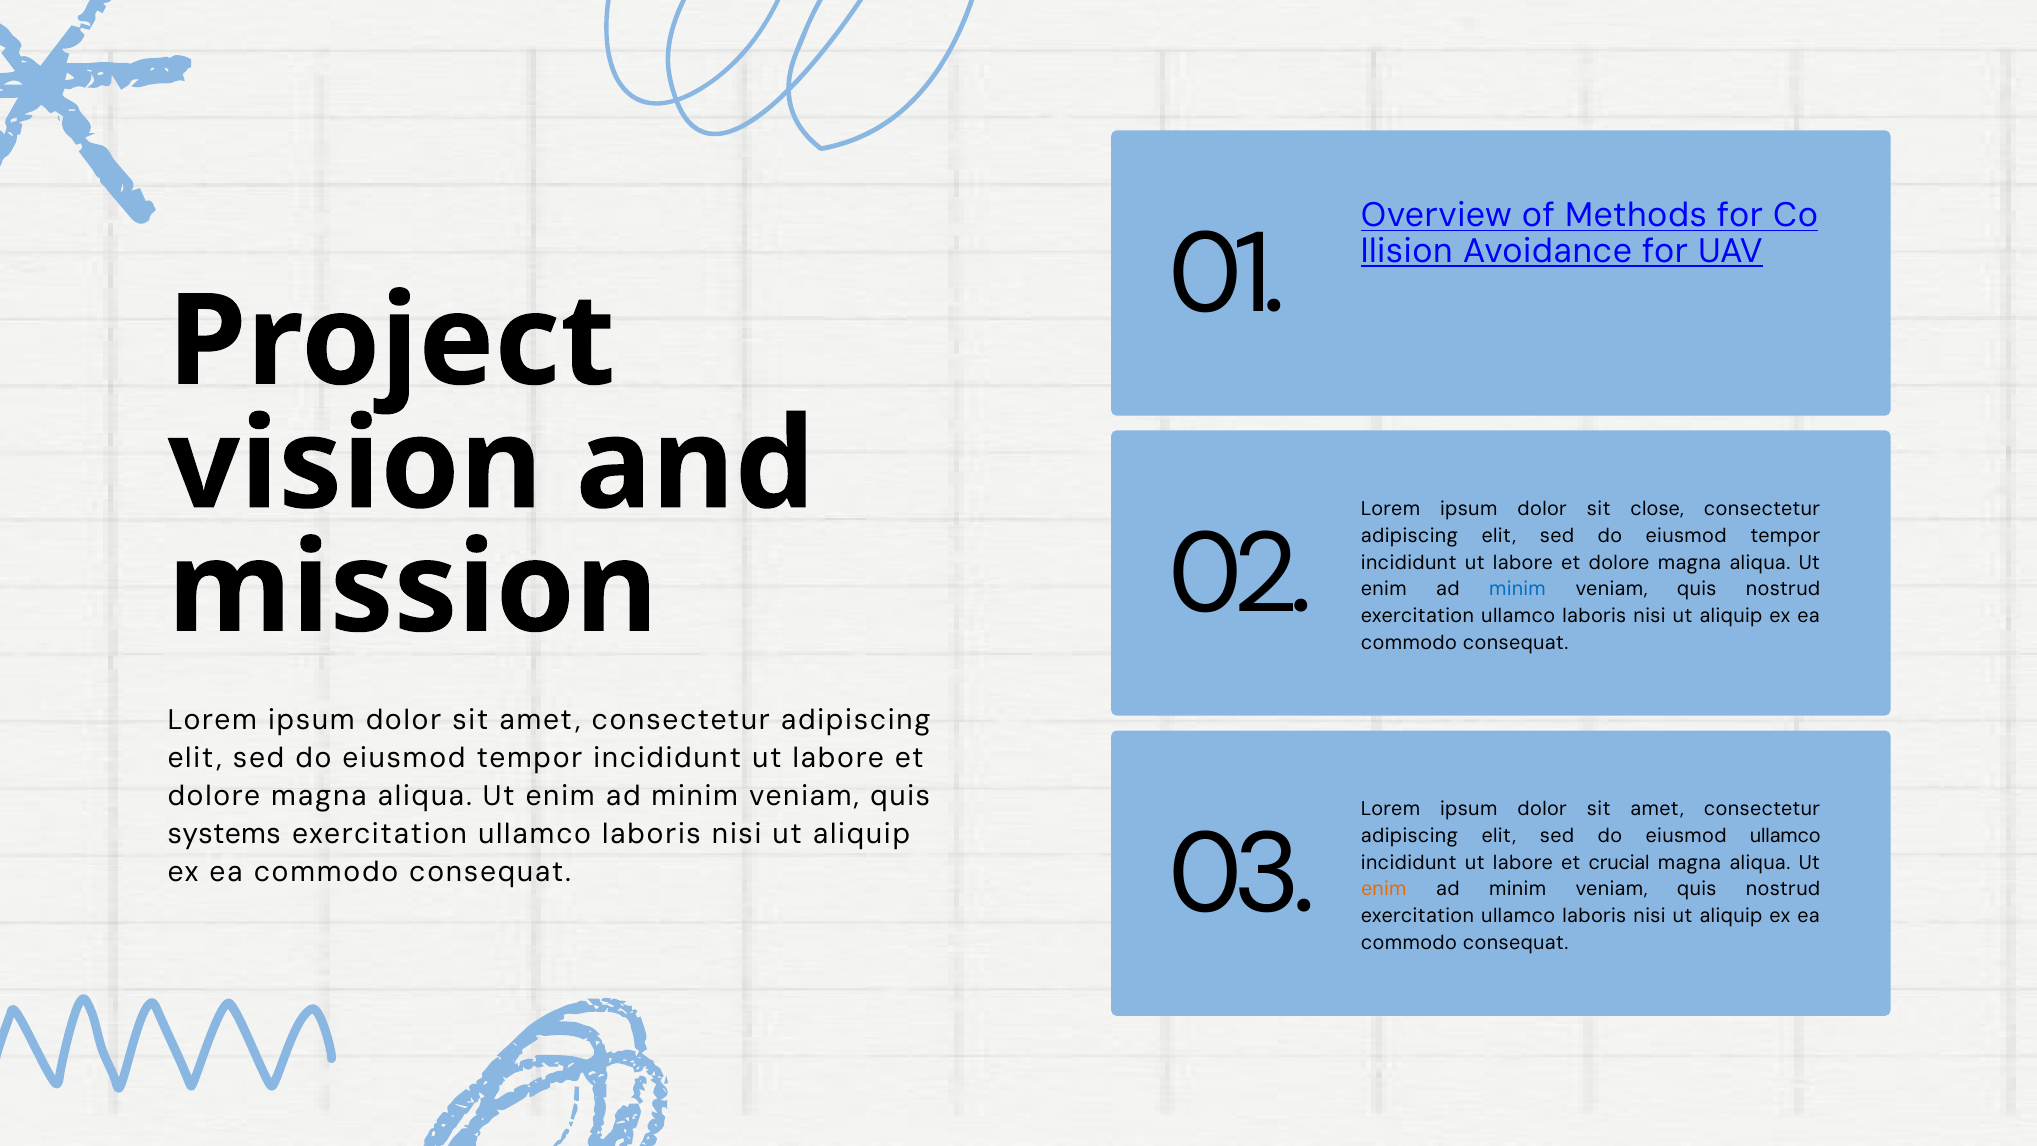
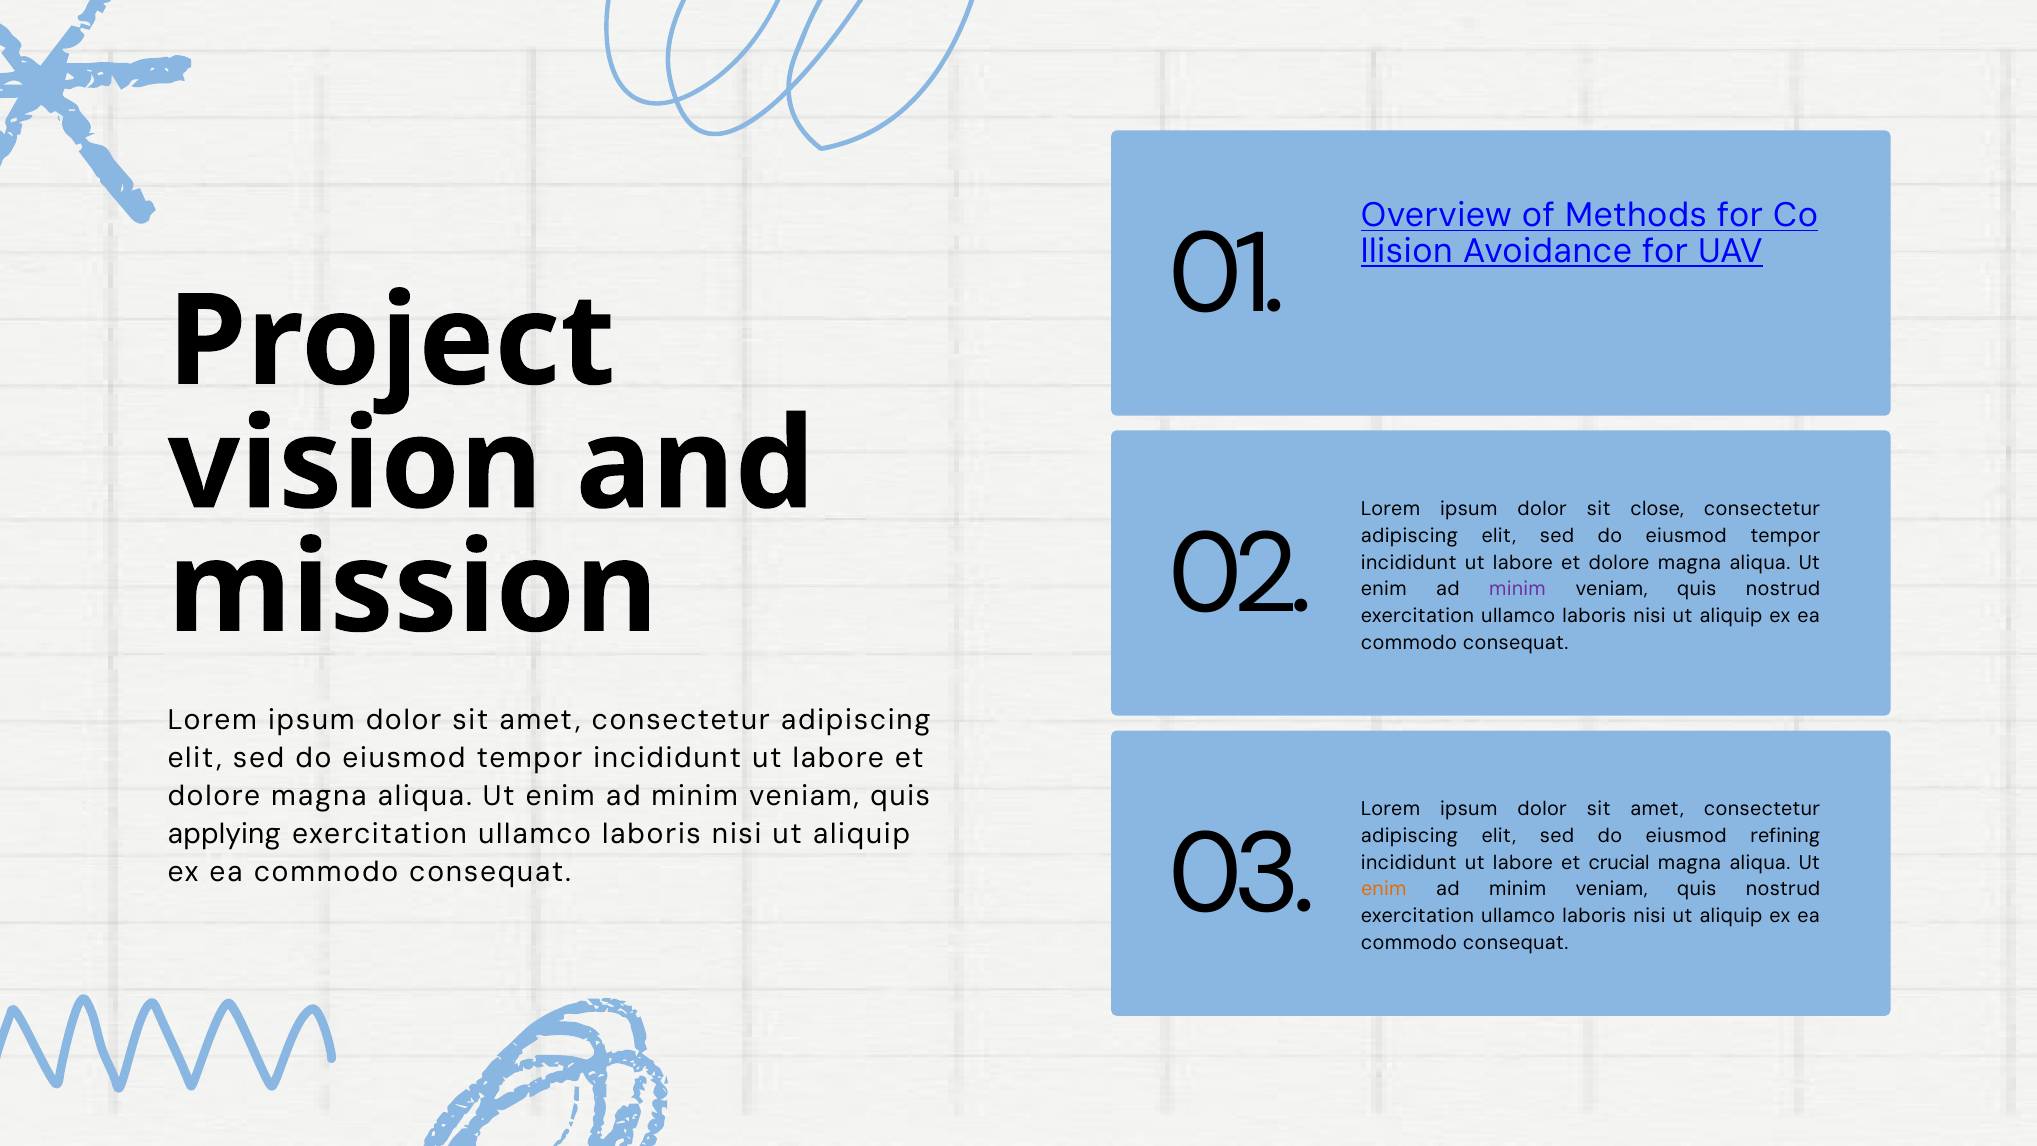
minim at (1518, 589) colour: blue -> purple
systems: systems -> applying
eiusmod ullamco: ullamco -> refining
